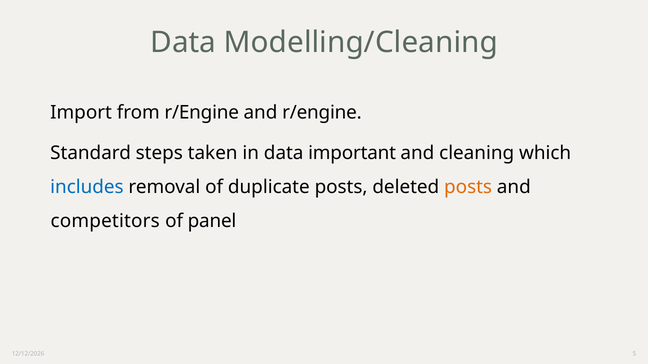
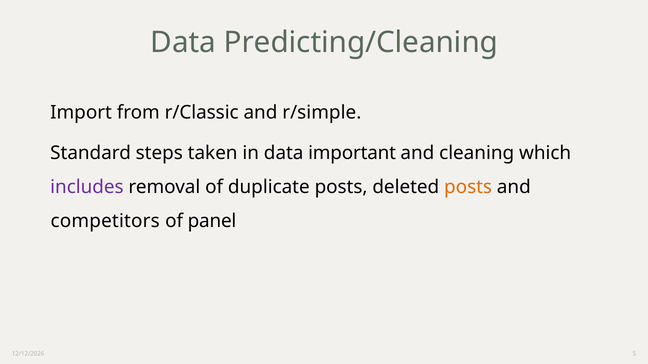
Modelling/Cleaning: Modelling/Cleaning -> Predicting/Cleaning
from r/Engine: r/Engine -> r/Classic
and r/engine: r/engine -> r/simple
includes colour: blue -> purple
